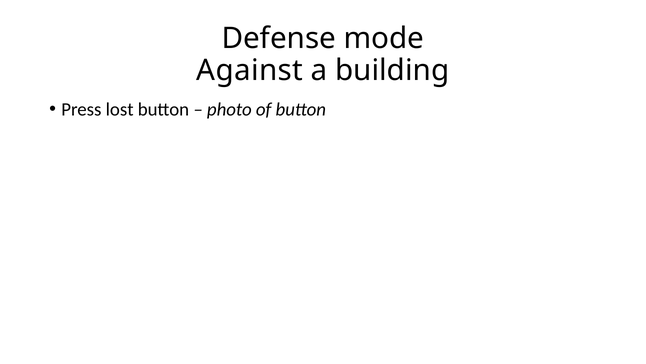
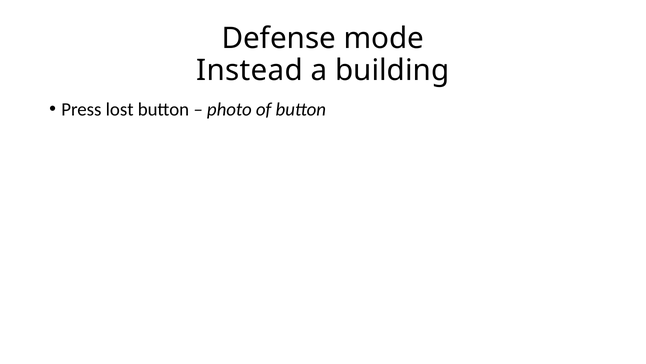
Against: Against -> Instead
